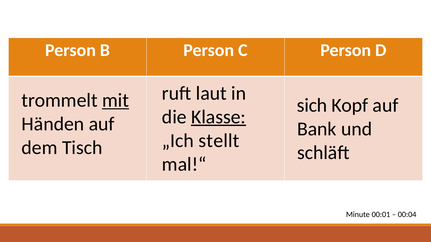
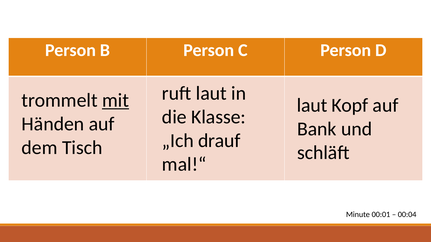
sich at (312, 105): sich -> laut
Klasse underline: present -> none
stellt: stellt -> drauf
